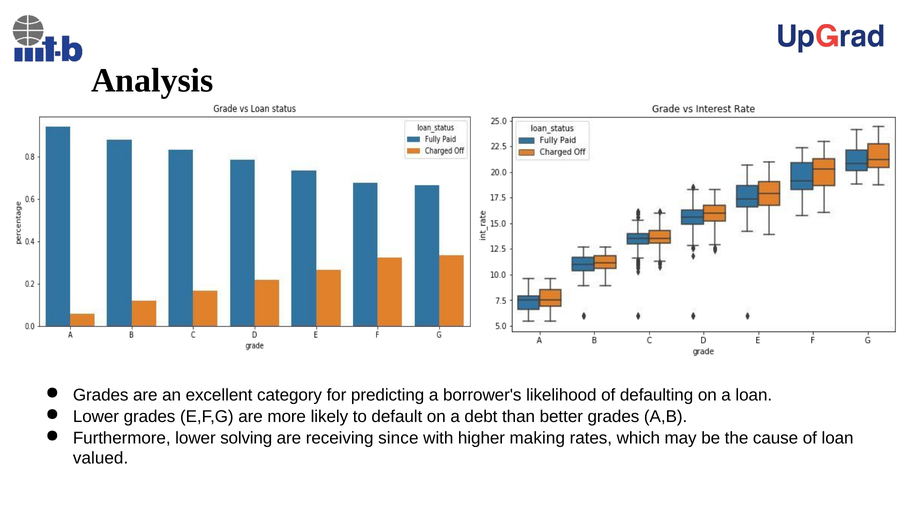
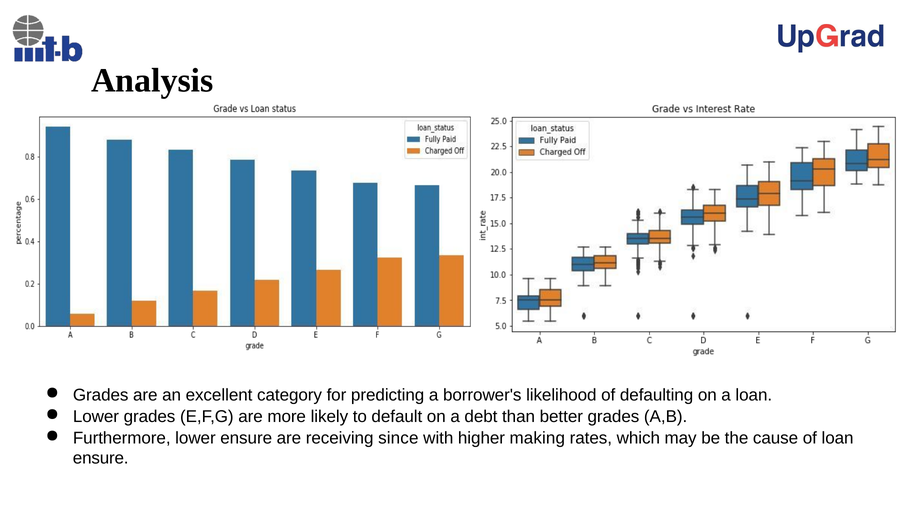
lower solving: solving -> ensure
valued at (101, 458): valued -> ensure
